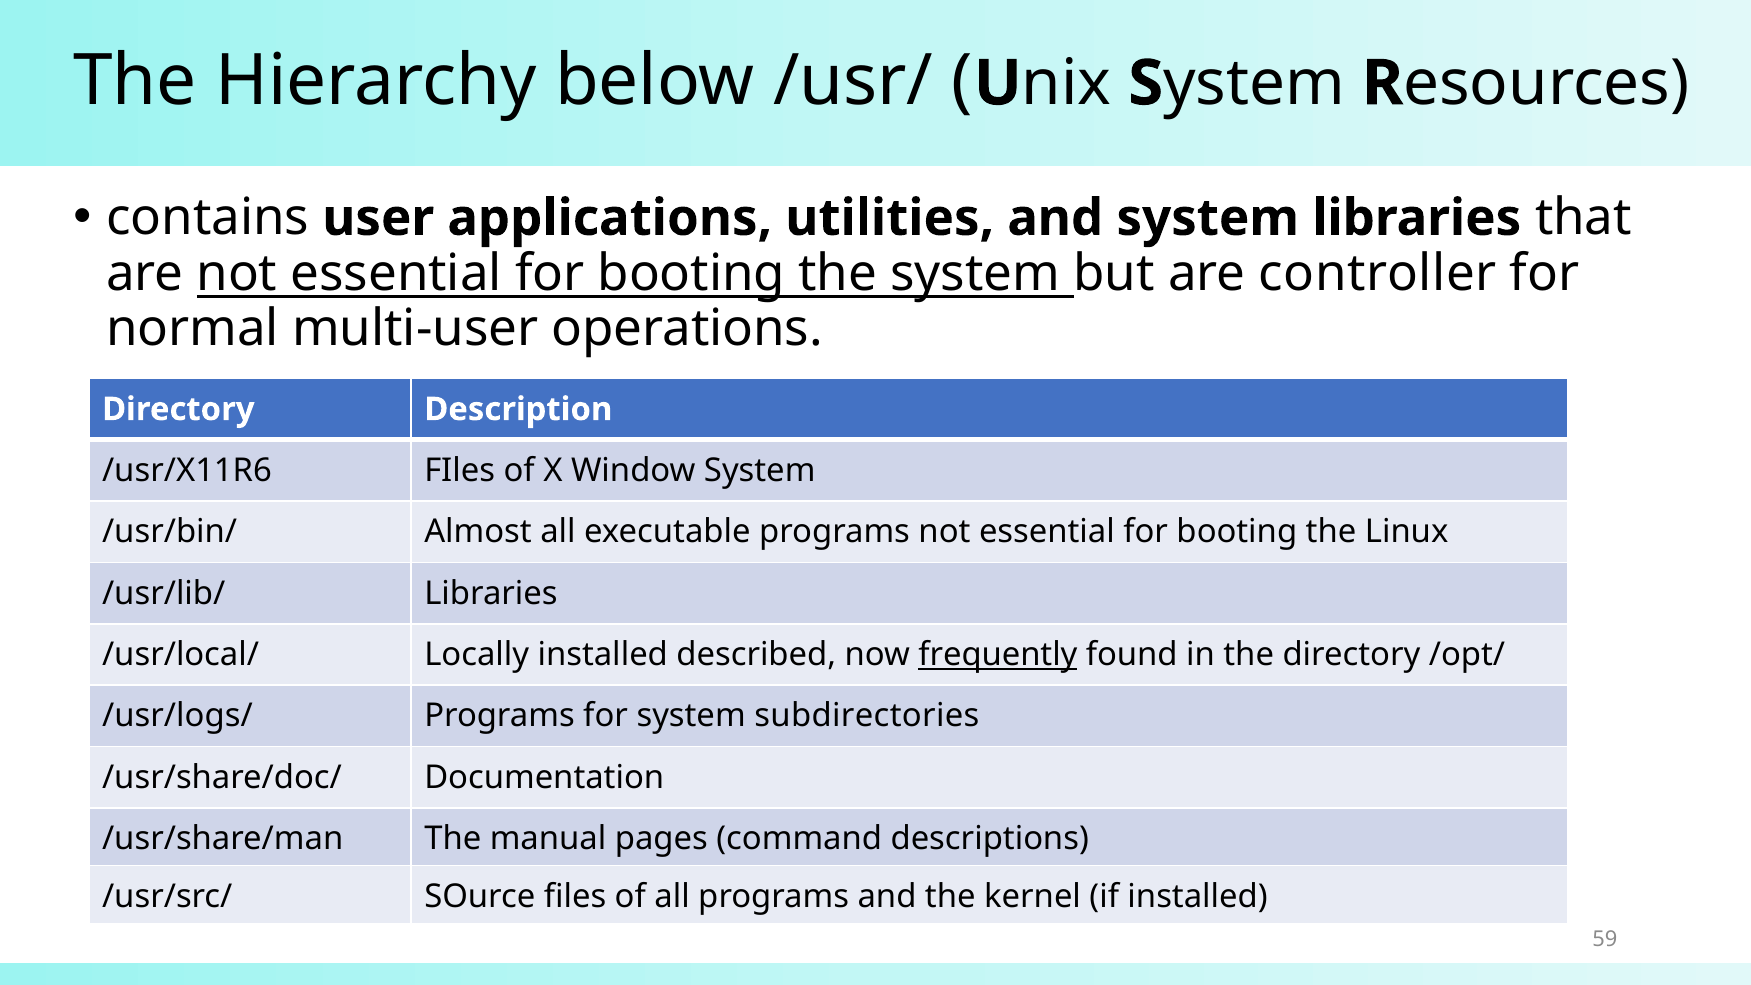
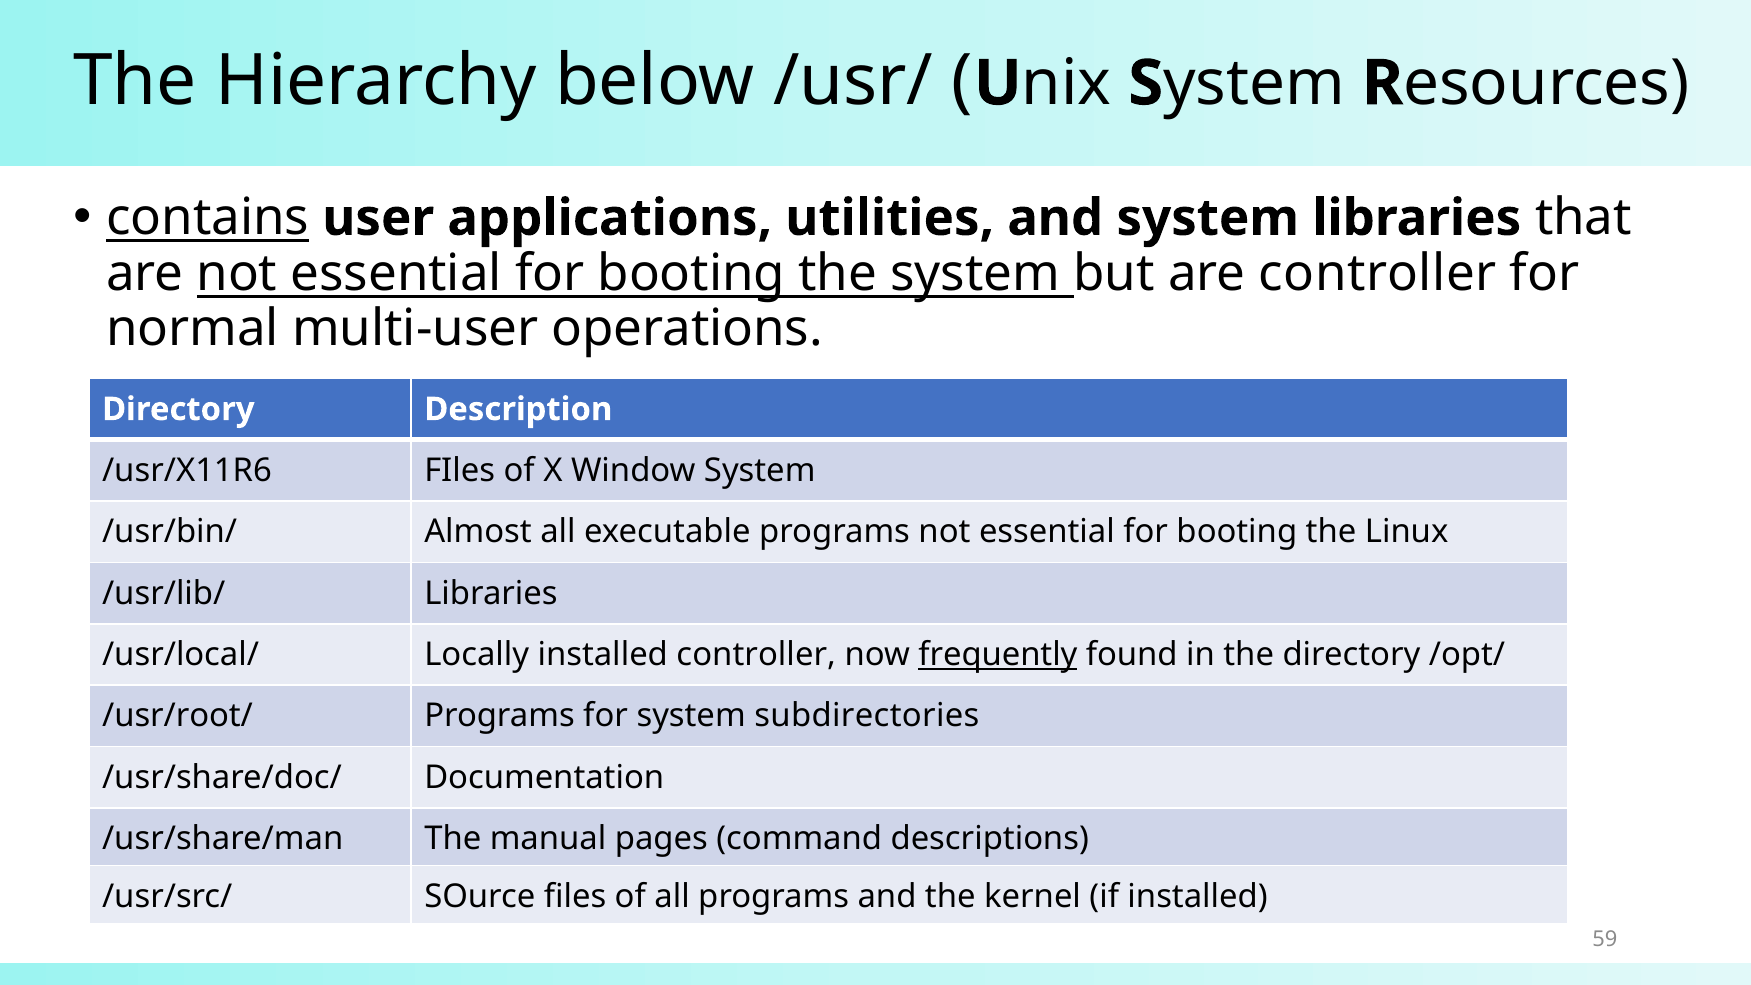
contains underline: none -> present
installed described: described -> controller
/usr/logs/: /usr/logs/ -> /usr/root/
